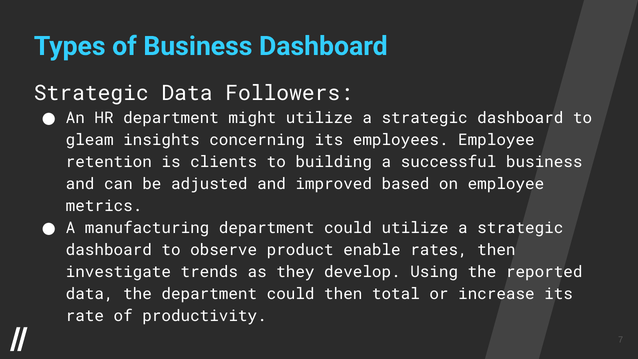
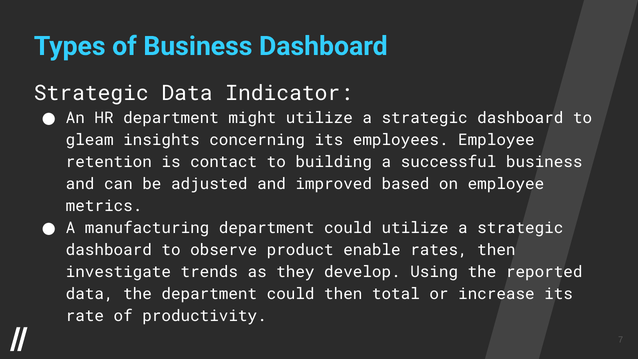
Followers: Followers -> Indicator
clients: clients -> contact
